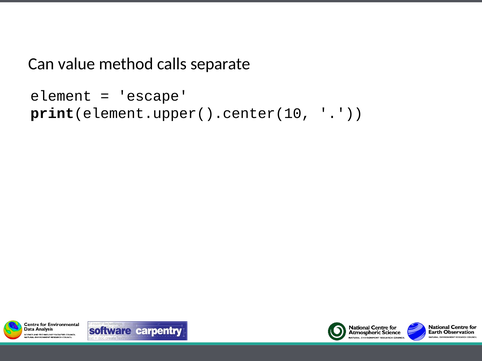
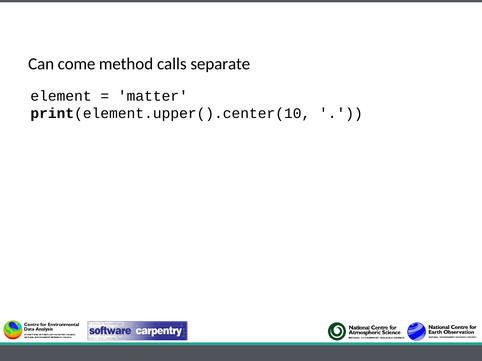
value: value -> come
escape: escape -> matter
